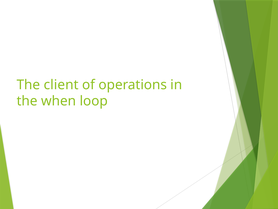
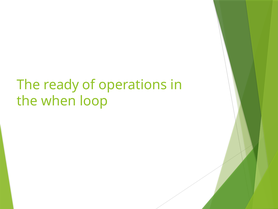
client: client -> ready
